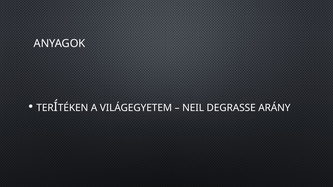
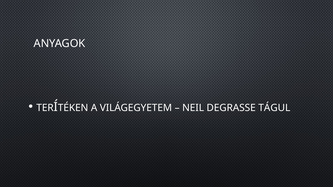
ARÁNY: ARÁNY -> TÁGUL
